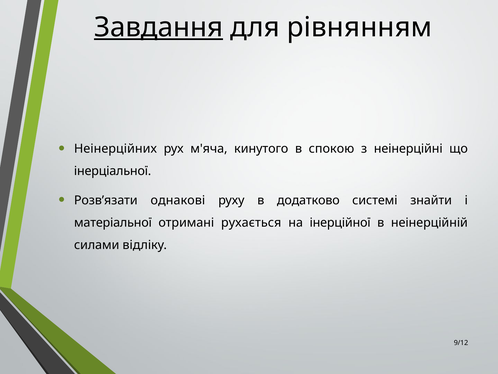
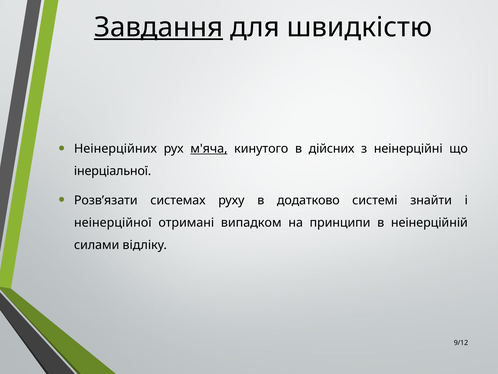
рівнянням: рівнянням -> швидкістю
м'яча underline: none -> present
спокою: спокою -> дійсних
однакові: однакові -> системах
матеріальної: матеріальної -> неінерційної
рухається: рухається -> випадком
інерційної: інерційної -> принципи
